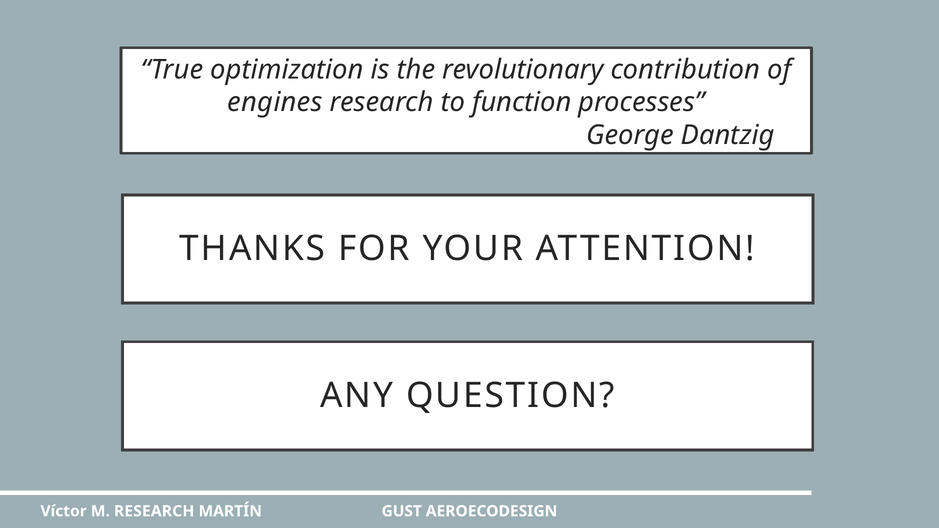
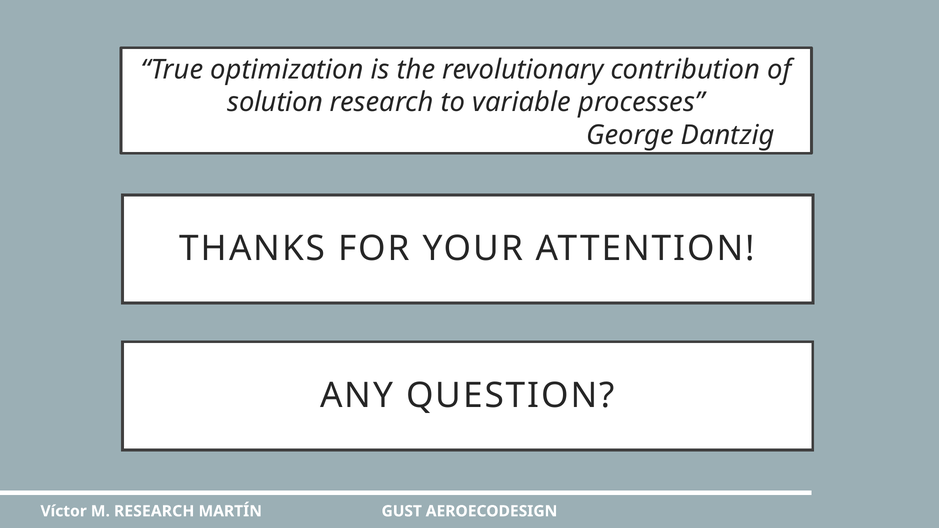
engines: engines -> solution
function: function -> variable
